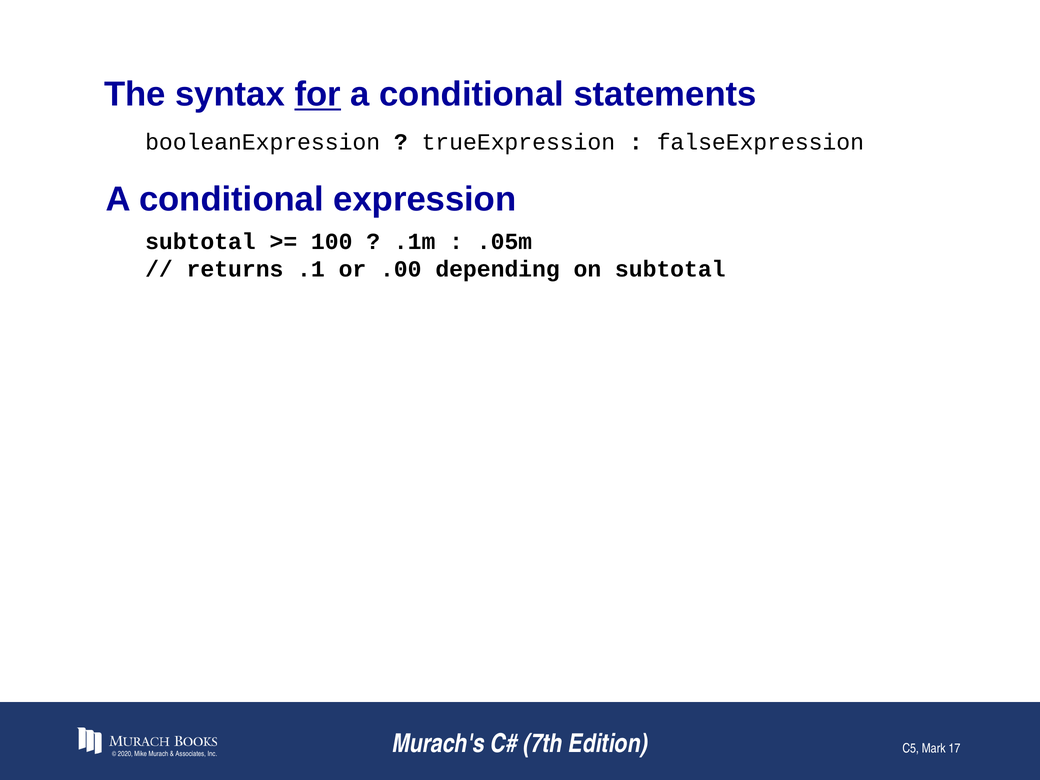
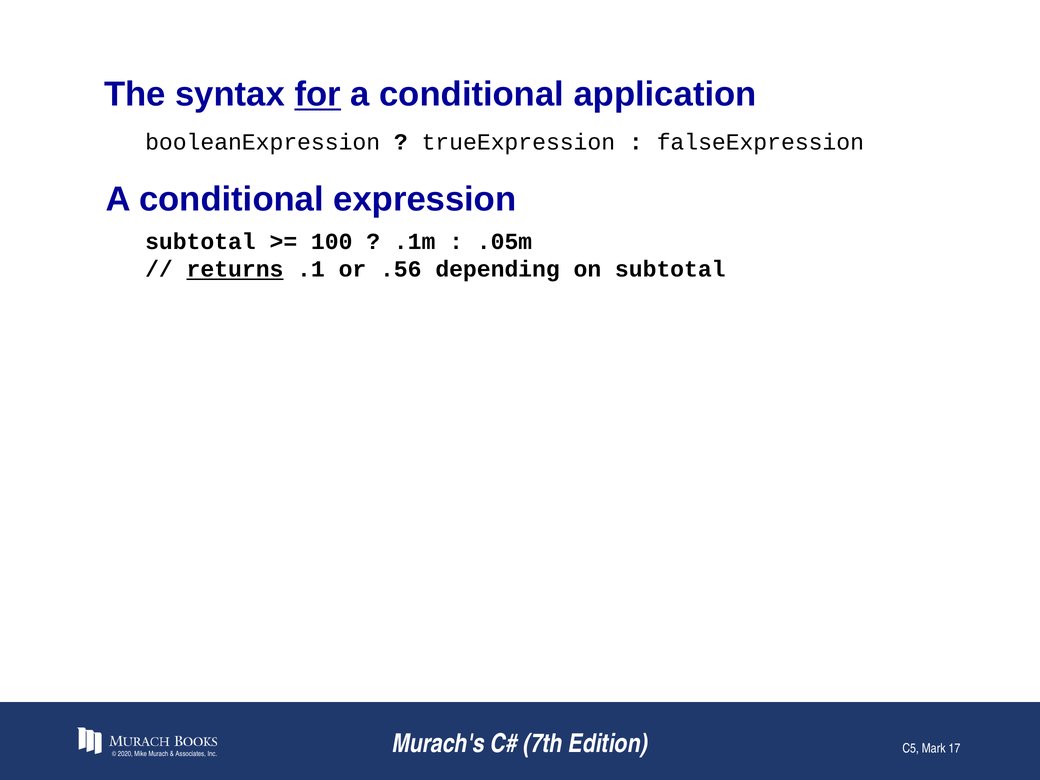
statements: statements -> application
returns underline: none -> present
.00: .00 -> .56
